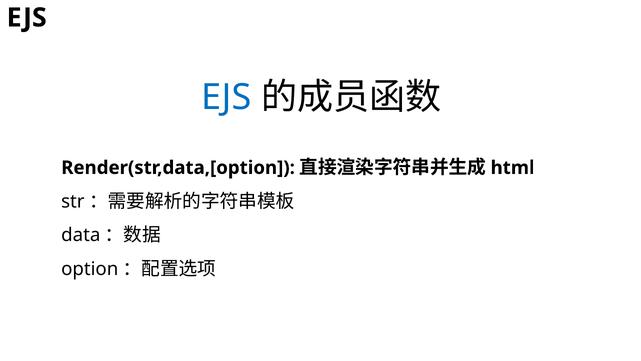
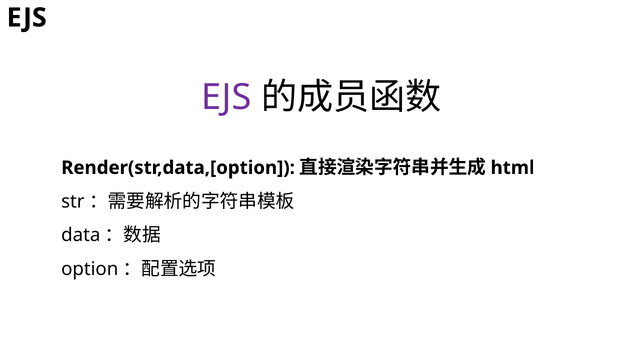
EJS at (226, 97) colour: blue -> purple
